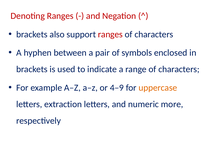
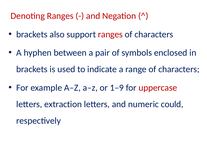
4–9: 4–9 -> 1–9
uppercase colour: orange -> red
more: more -> could
